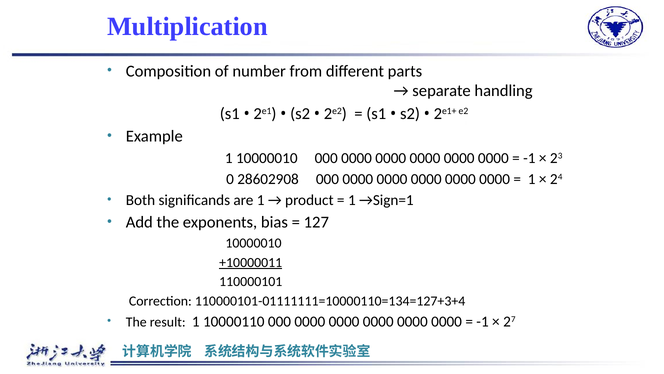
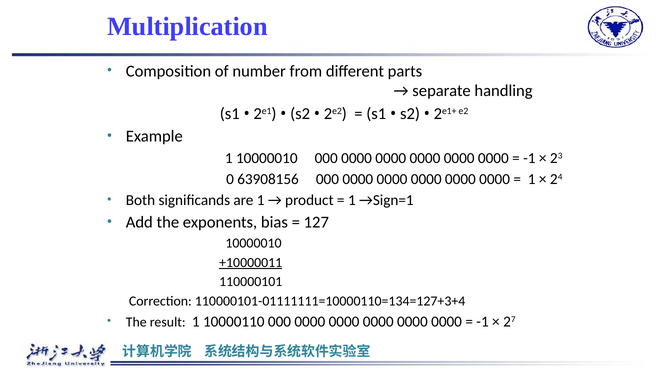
28602908: 28602908 -> 63908156
